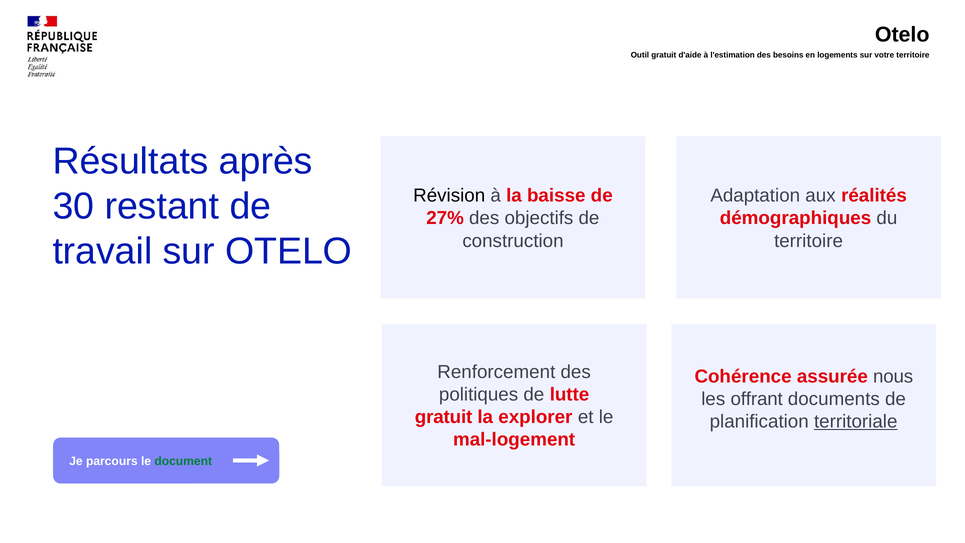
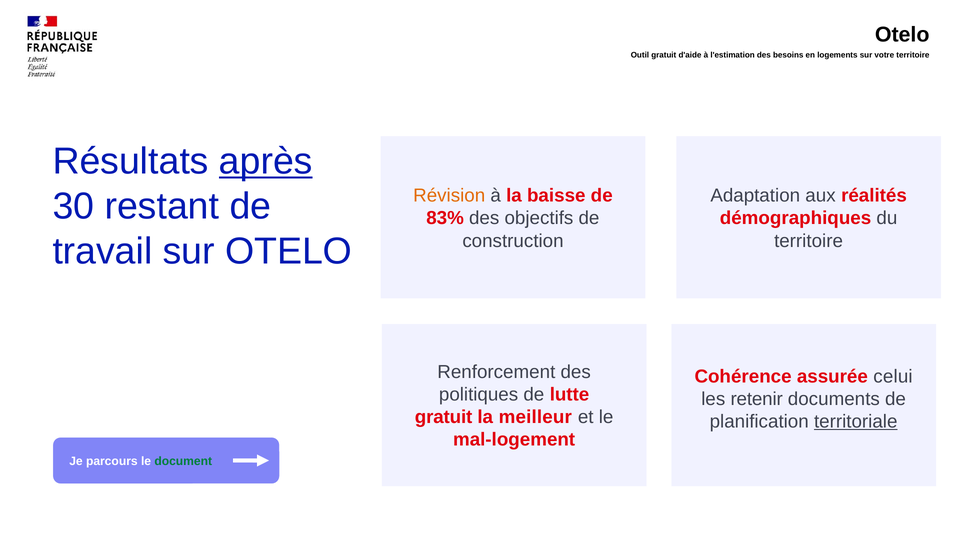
après underline: none -> present
Révision colour: black -> orange
27%: 27% -> 83%
nous: nous -> celui
offrant: offrant -> retenir
explorer: explorer -> meilleur
